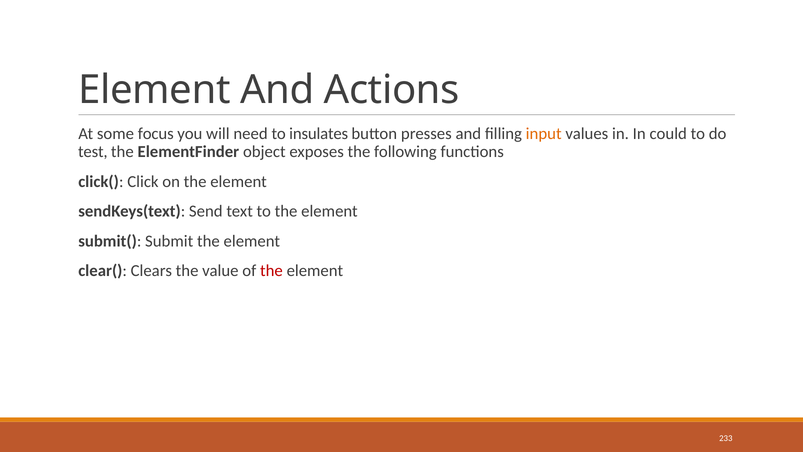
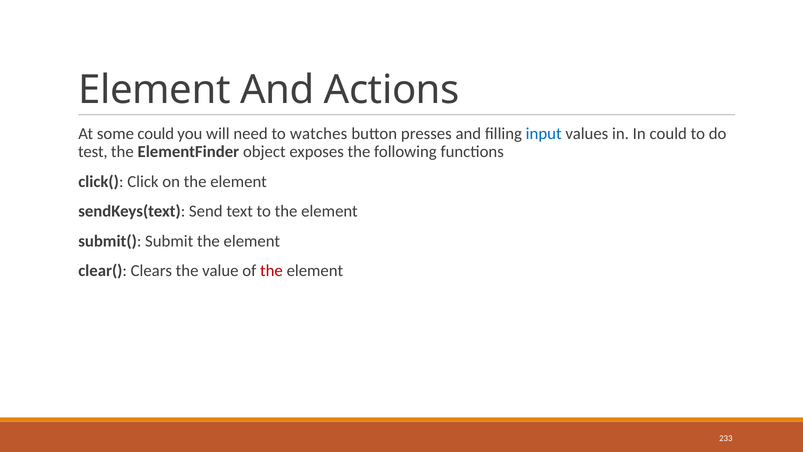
some focus: focus -> could
insulates: insulates -> watches
input colour: orange -> blue
